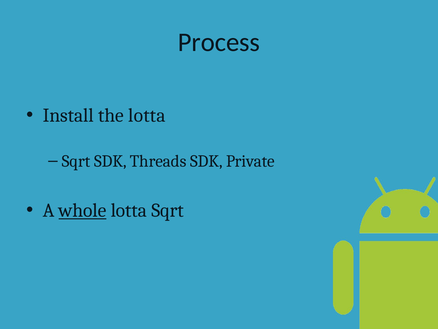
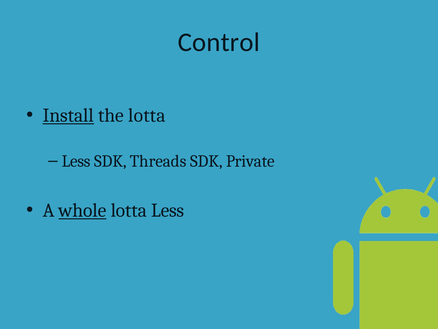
Process: Process -> Control
Install underline: none -> present
Sqrt at (76, 161): Sqrt -> Less
lotta Sqrt: Sqrt -> Less
